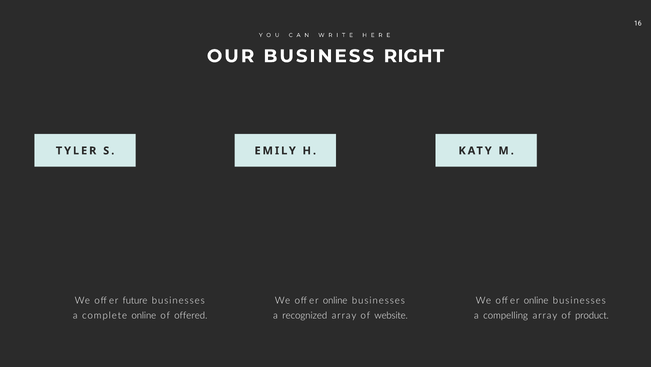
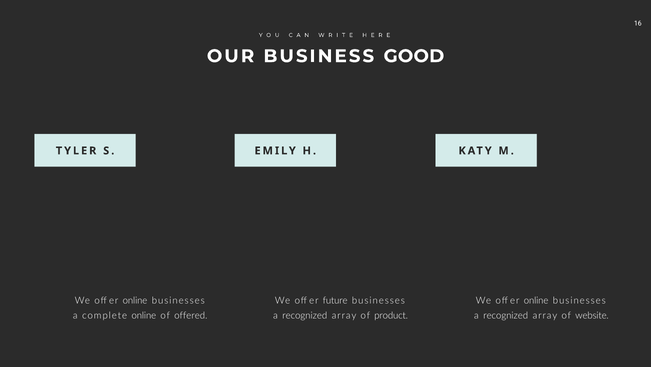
RIGHT: RIGHT -> GOOD
future at (135, 300): future -> online
online at (335, 300): online -> future
website: website -> product
compelling at (506, 315): compelling -> recognized
product: product -> website
